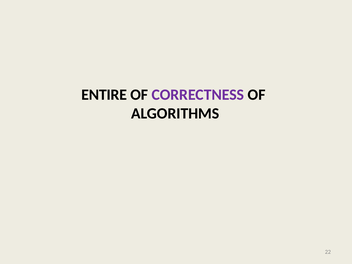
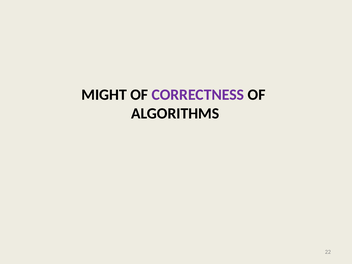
ENTIRE: ENTIRE -> MIGHT
